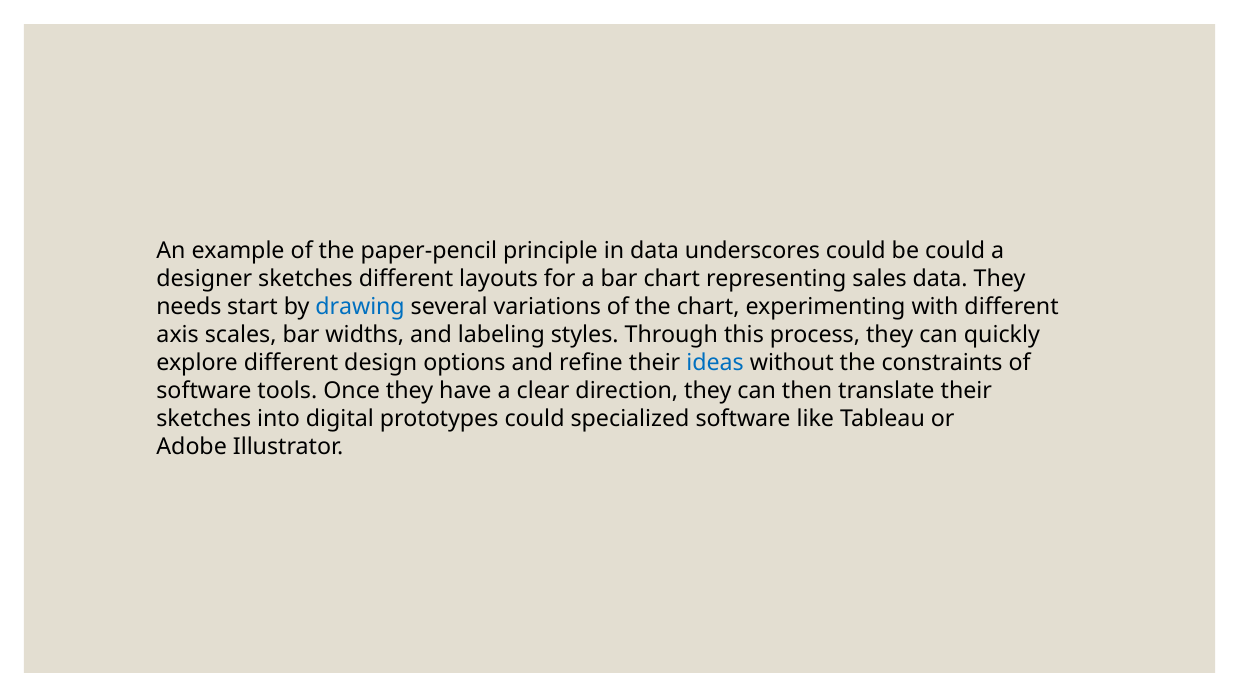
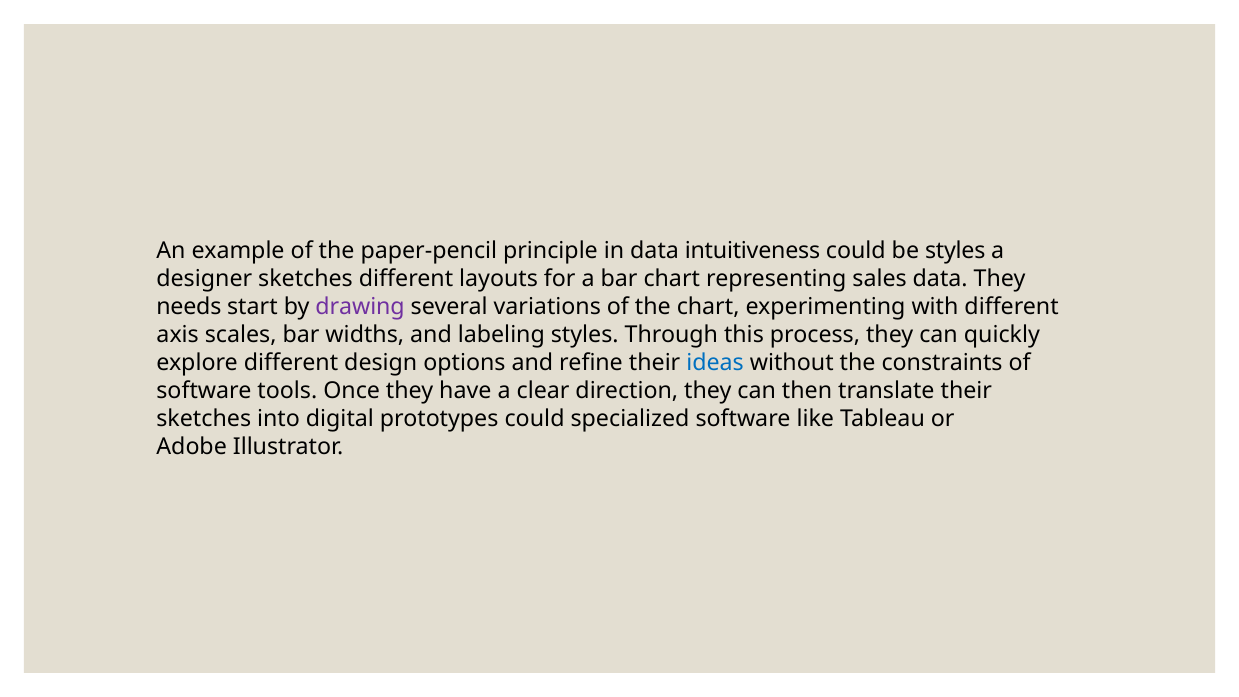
underscores: underscores -> intuitiveness
be could: could -> styles
drawing colour: blue -> purple
